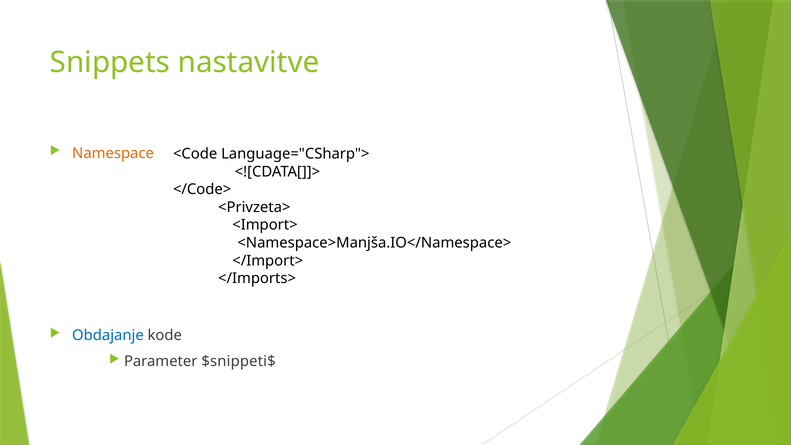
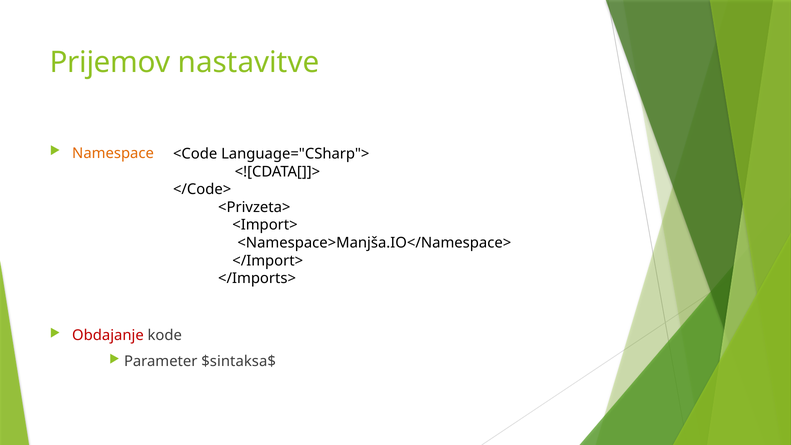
Snippets: Snippets -> Prijemov
Obdajanje colour: blue -> red
$snippeti$: $snippeti$ -> $sintaksa$
